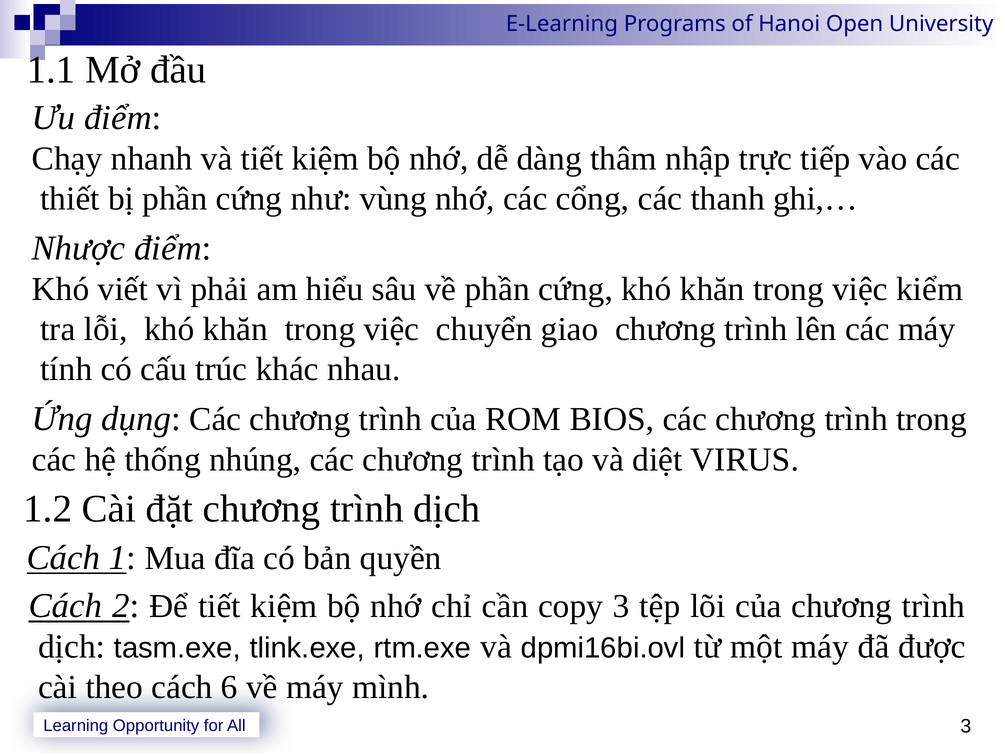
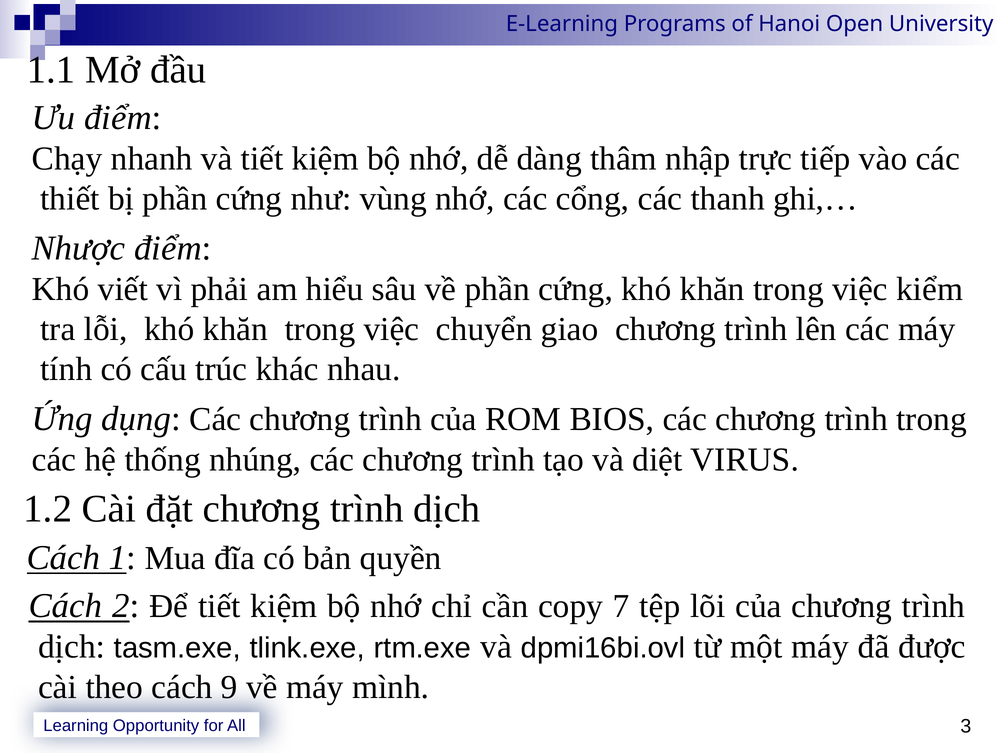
copy 3: 3 -> 7
6: 6 -> 9
